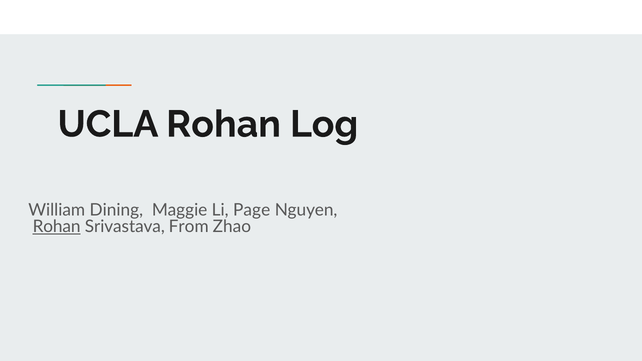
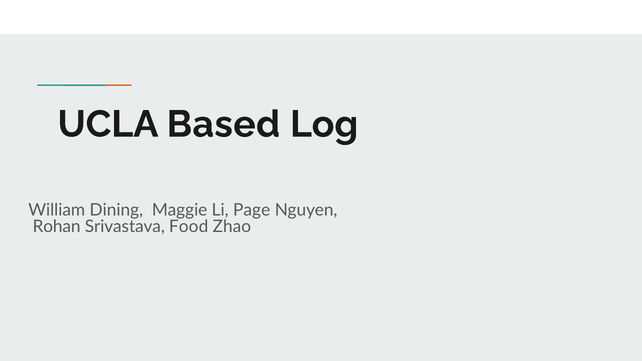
UCLA Rohan: Rohan -> Based
Rohan at (57, 227) underline: present -> none
From: From -> Food
